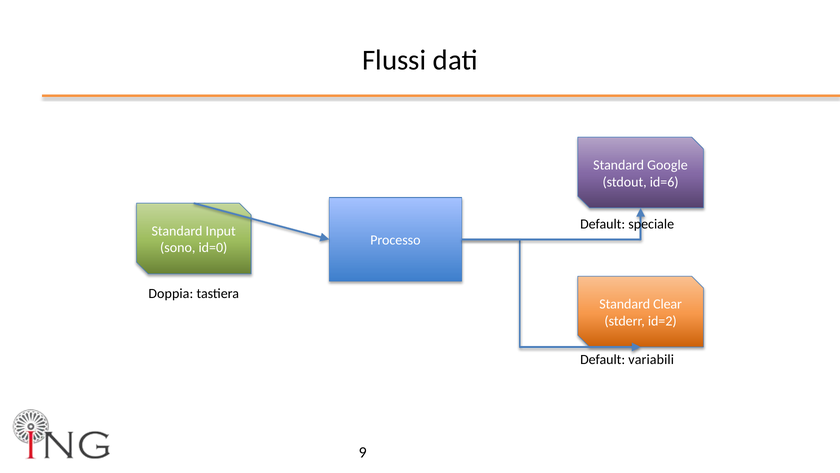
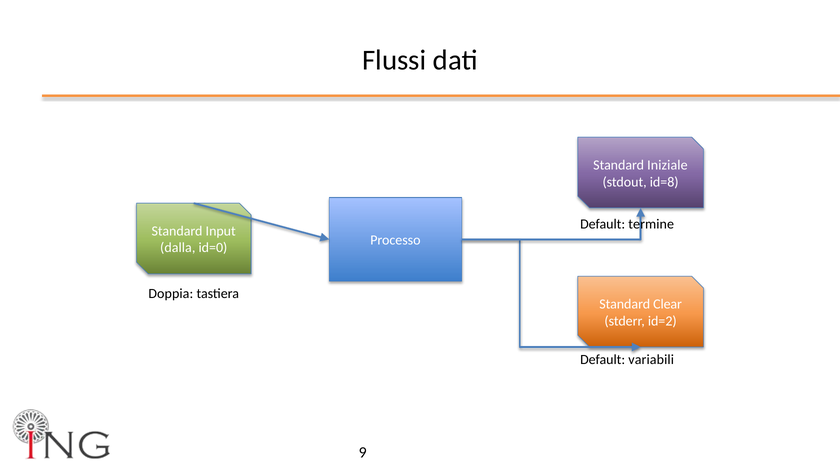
Google: Google -> Iniziale
id=6: id=6 -> id=8
speciale: speciale -> termine
sono: sono -> dalla
